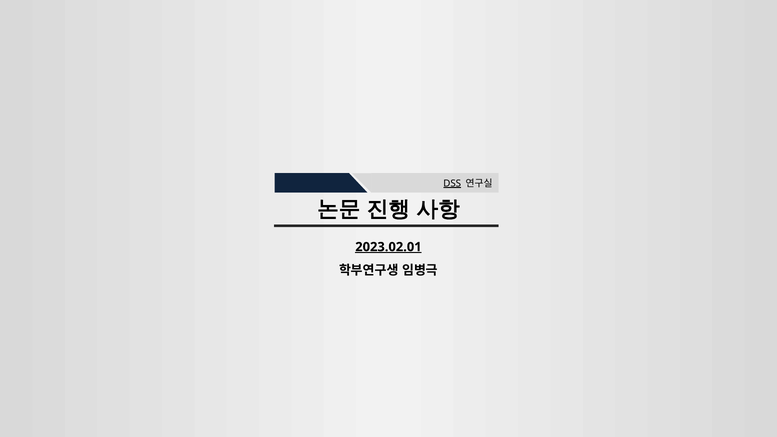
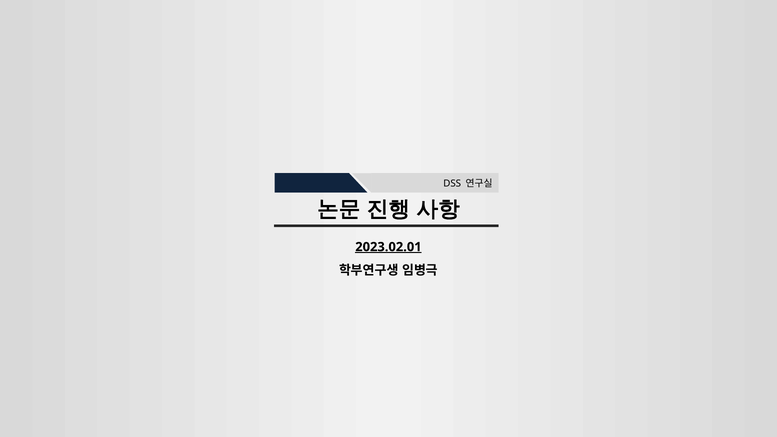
DSS underline: present -> none
